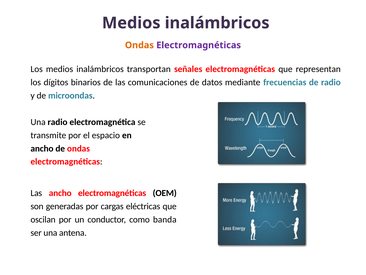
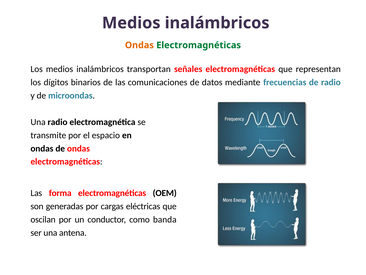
Electromagnéticas at (199, 45) colour: purple -> green
ancho at (42, 148): ancho -> ondas
Las ancho: ancho -> forma
